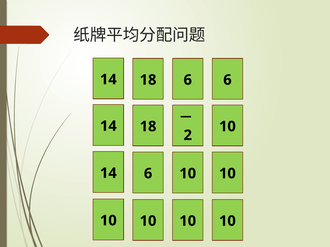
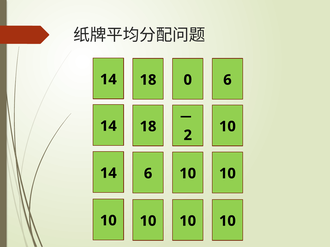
18 6: 6 -> 0
